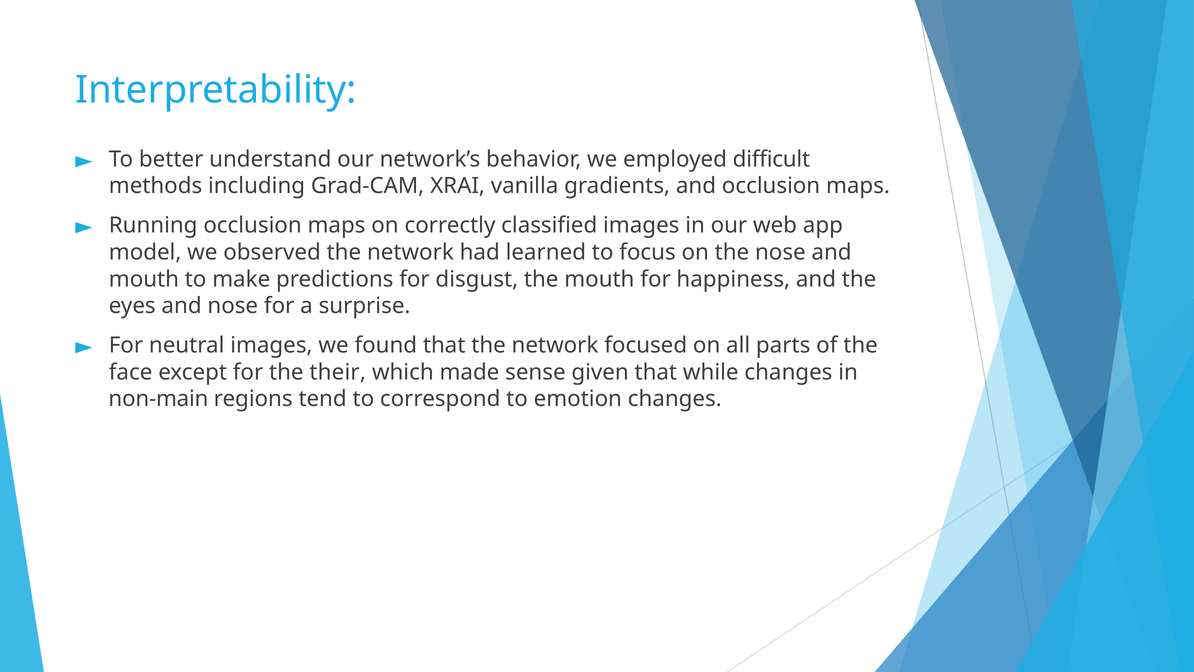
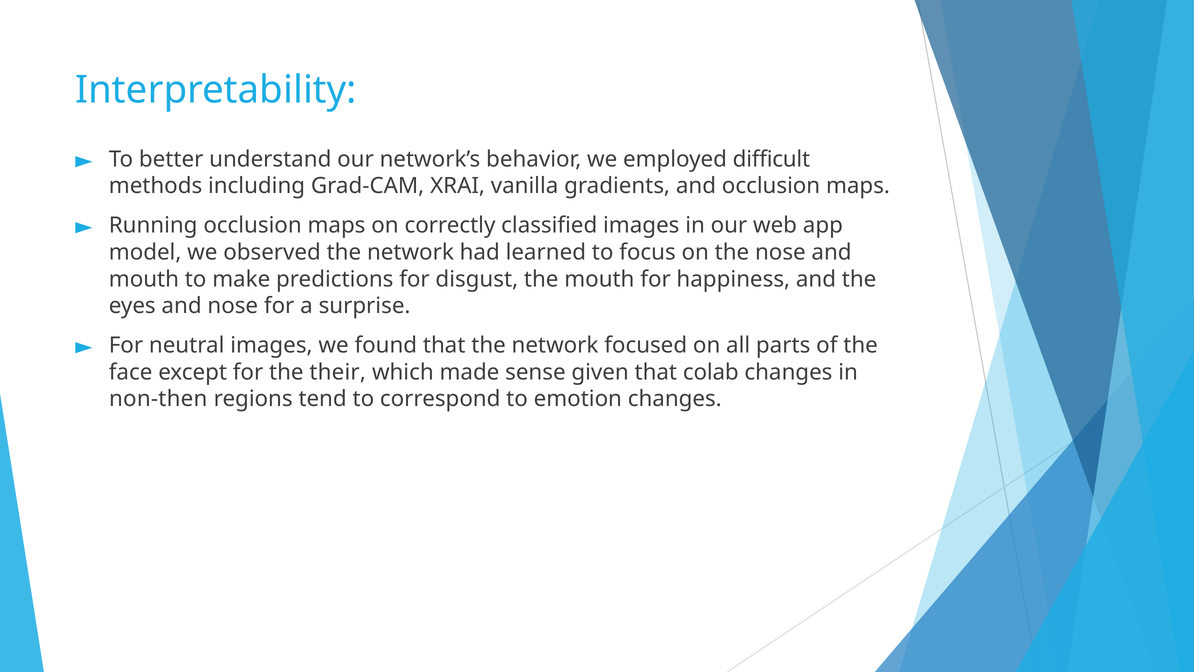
while: while -> colab
non-main: non-main -> non-then
